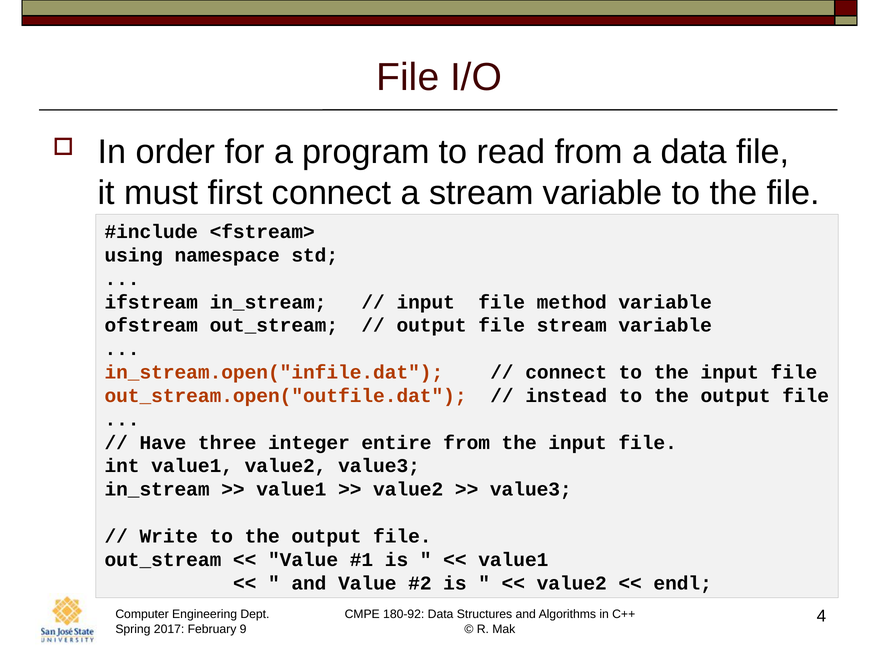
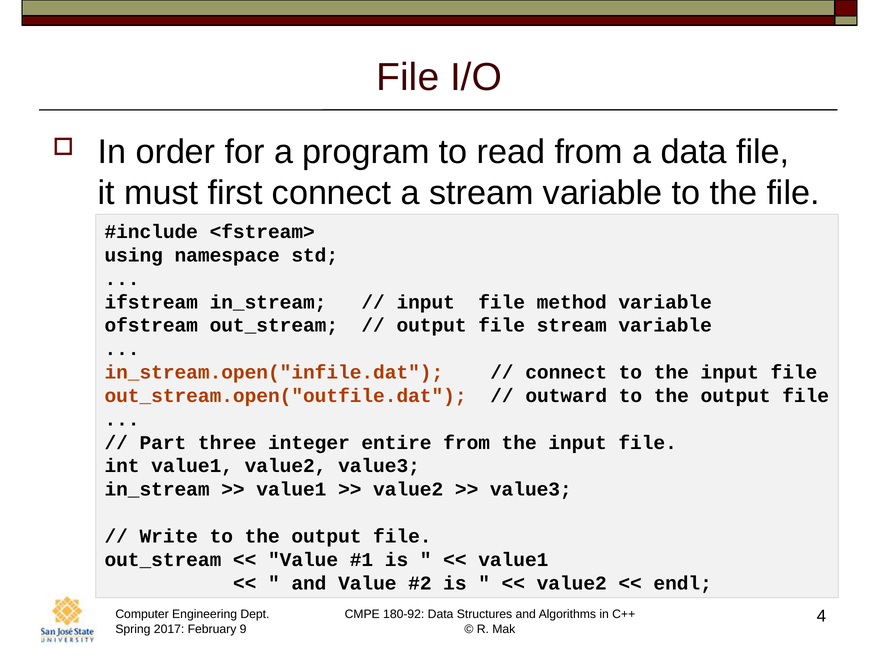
instead: instead -> outward
Have: Have -> Part
